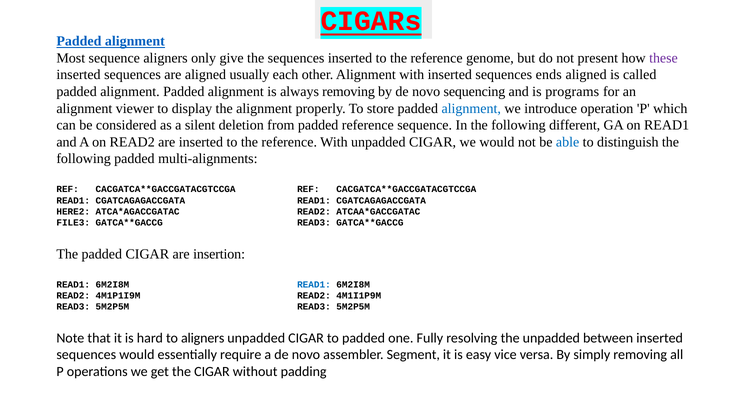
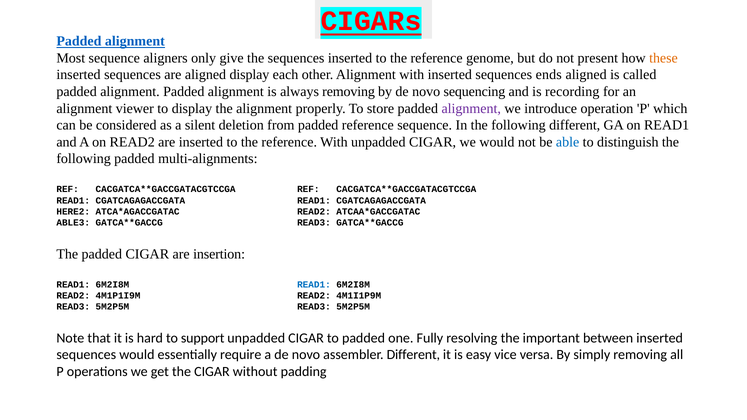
these colour: purple -> orange
aligned usually: usually -> display
programs: programs -> recording
alignment at (471, 108) colour: blue -> purple
FILE3: FILE3 -> ABLE3
to aligners: aligners -> support
the unpadded: unpadded -> important
assembler Segment: Segment -> Different
